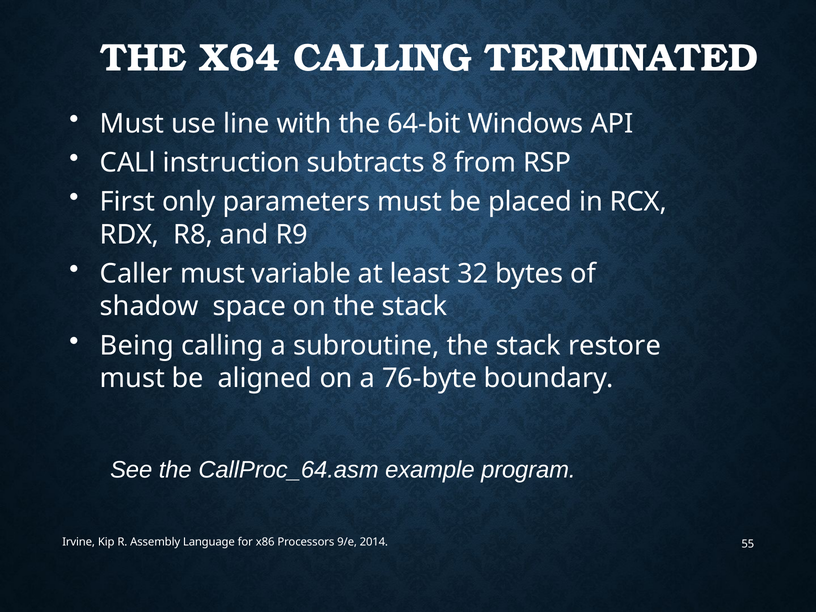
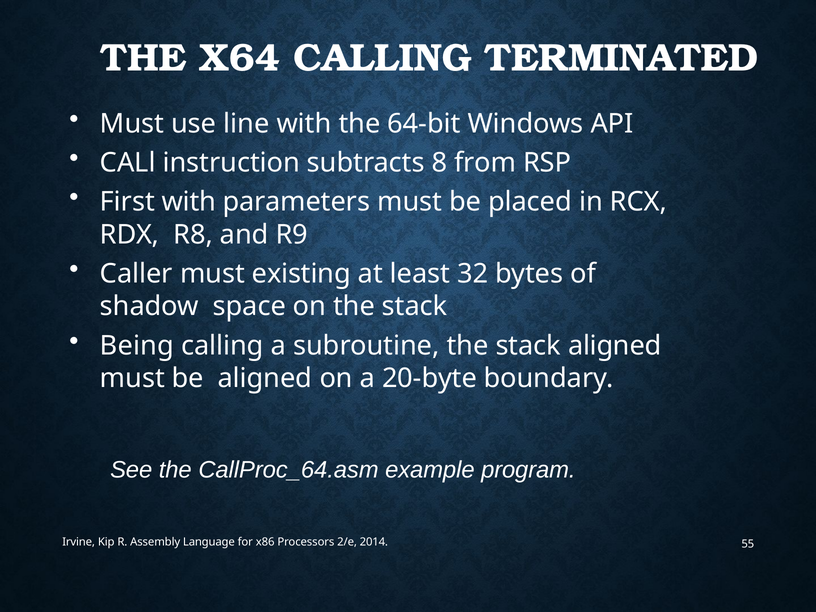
First only: only -> with
variable: variable -> existing
stack restore: restore -> aligned
76-byte: 76-byte -> 20-byte
9/e: 9/e -> 2/e
